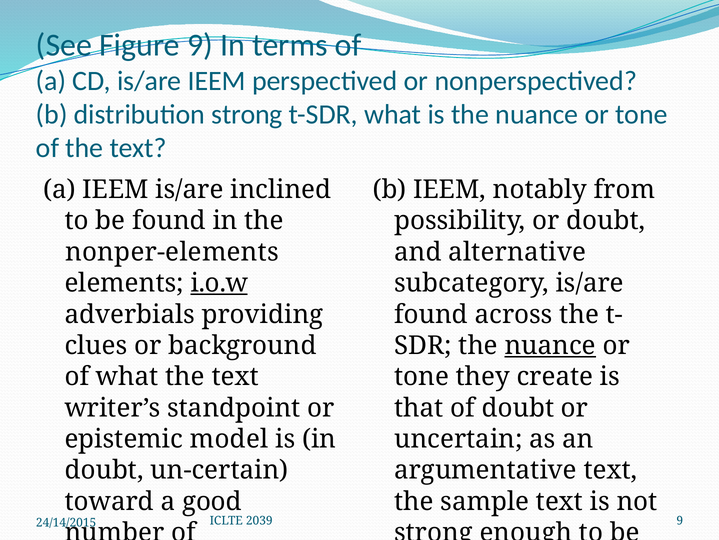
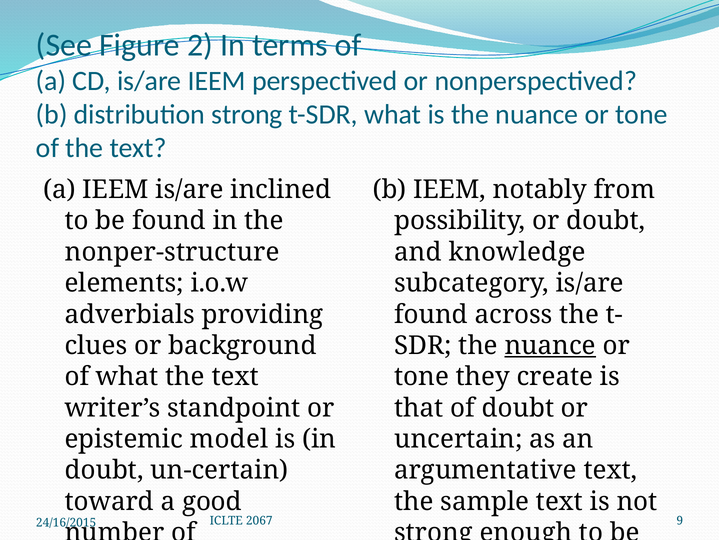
Figure 9: 9 -> 2
nonper-elements: nonper-elements -> nonper-structure
alternative: alternative -> knowledge
i.o.w underline: present -> none
2039: 2039 -> 2067
24/14/2015: 24/14/2015 -> 24/16/2015
